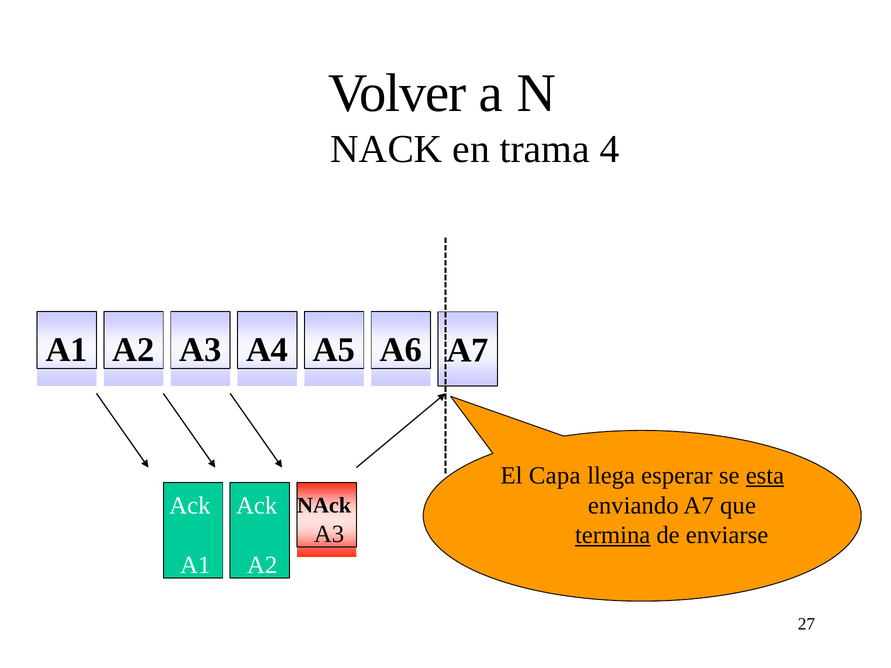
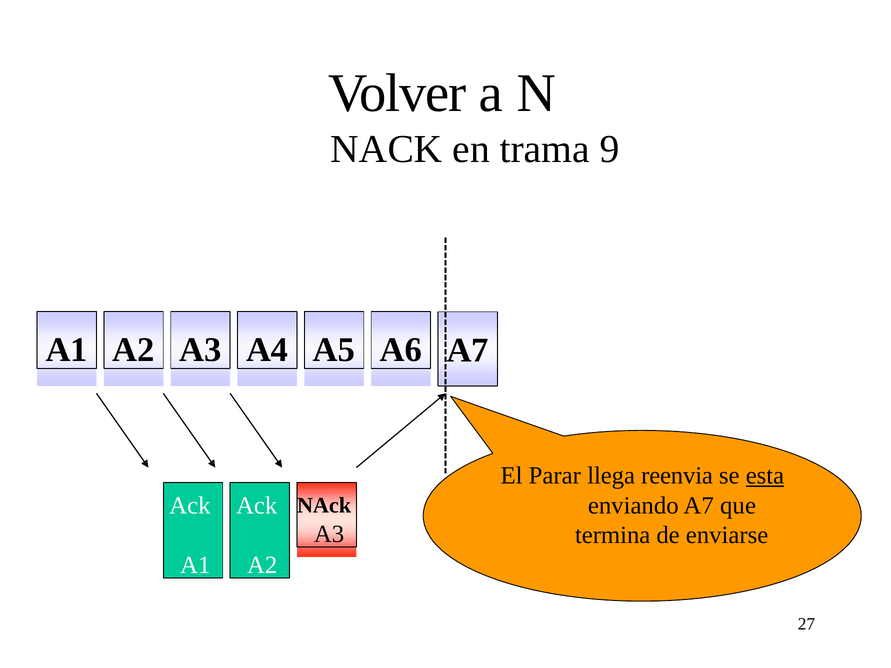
4: 4 -> 9
Capa: Capa -> Parar
esperar: esperar -> reenvia
termina underline: present -> none
